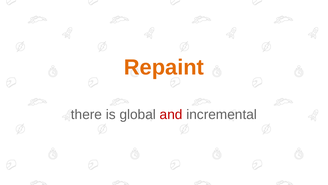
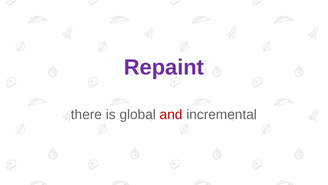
Repaint colour: orange -> purple
